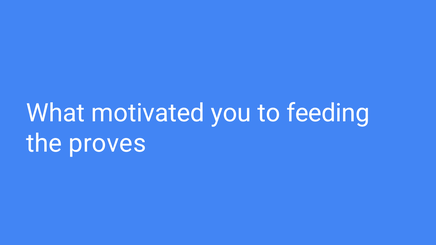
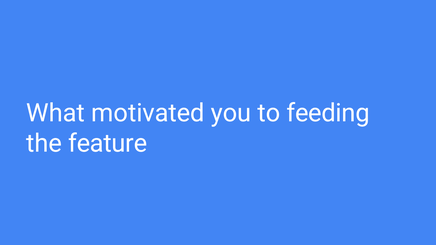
proves: proves -> feature
